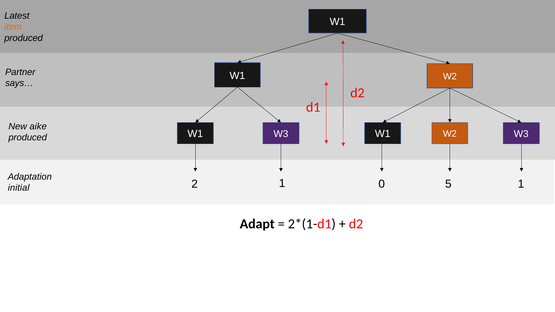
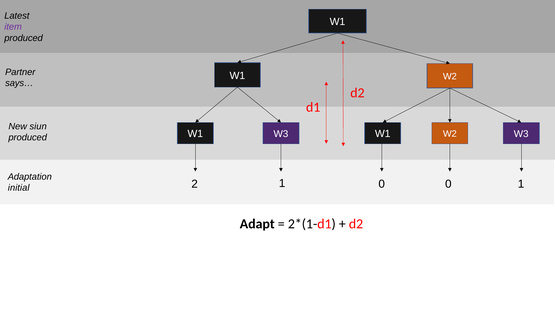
item colour: orange -> purple
aike: aike -> siun
1 5: 5 -> 0
